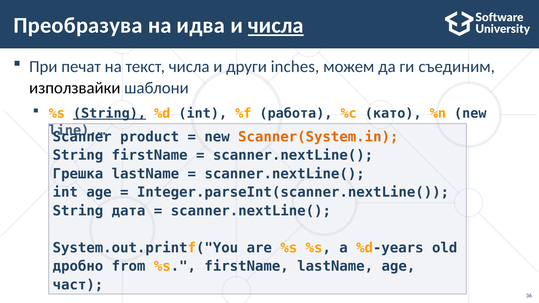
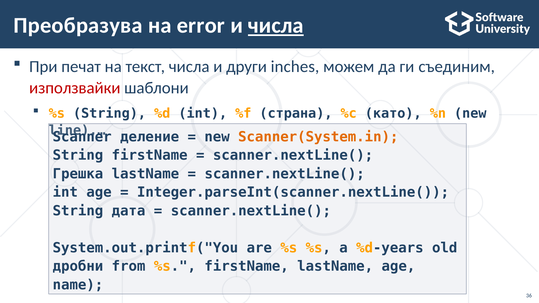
идва: идва -> error
използвайки colour: black -> red
String at (110, 113) underline: present -> none
работа: работа -> страна
product: product -> деление
дробно: дробно -> дробни
част: част -> name
